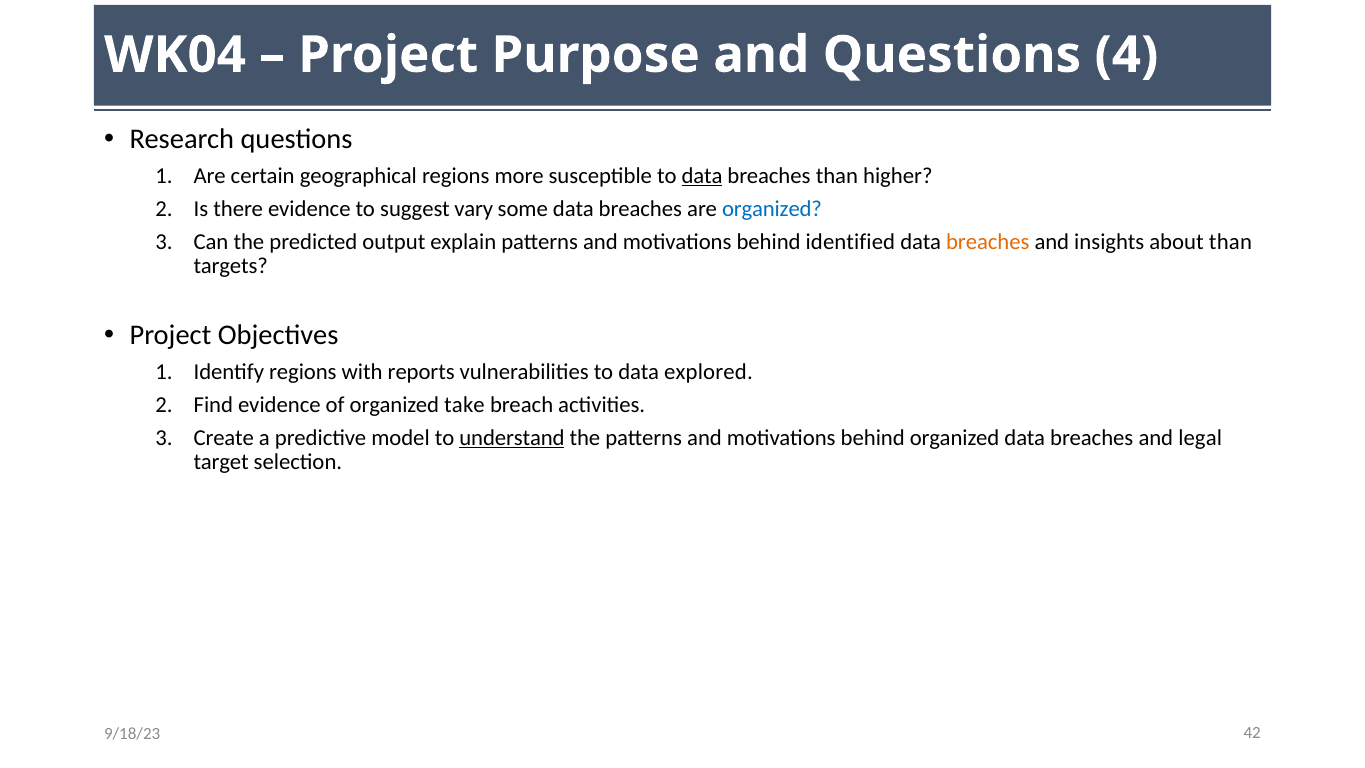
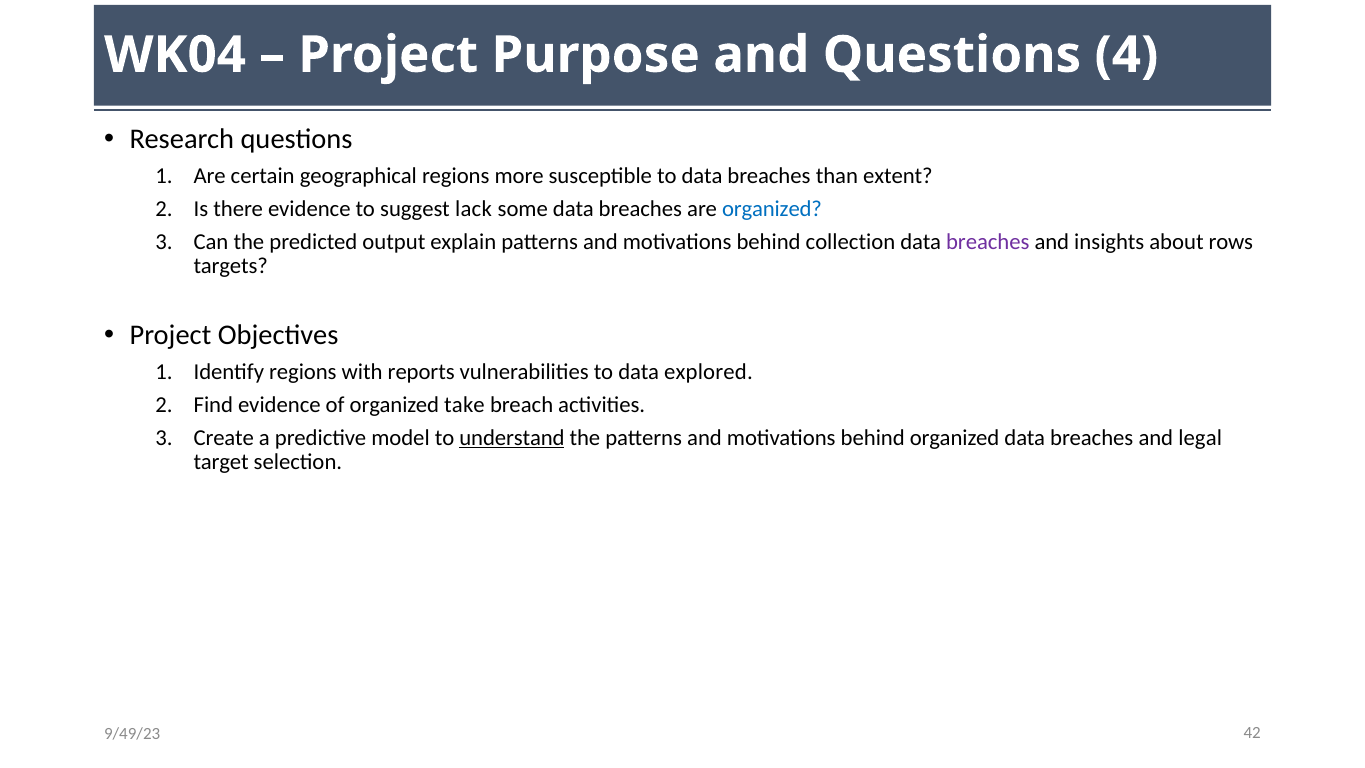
data at (702, 176) underline: present -> none
higher: higher -> extent
vary: vary -> lack
identified: identified -> collection
breaches at (988, 242) colour: orange -> purple
about than: than -> rows
9/18/23: 9/18/23 -> 9/49/23
